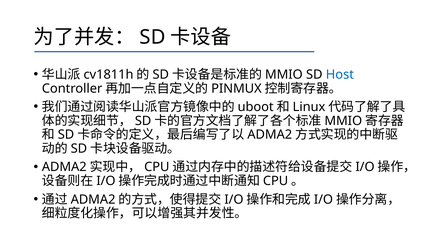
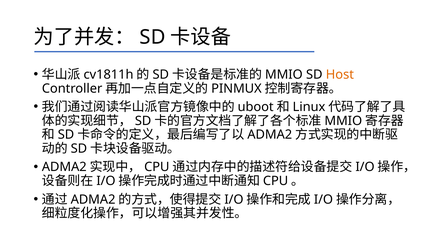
Host colour: blue -> orange
